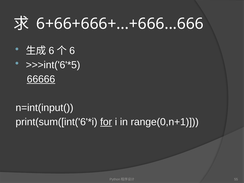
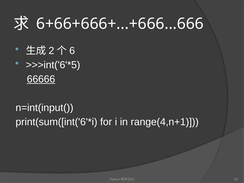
6 at (51, 51): 6 -> 2
for underline: present -> none
range(0,n+1: range(0,n+1 -> range(4,n+1
